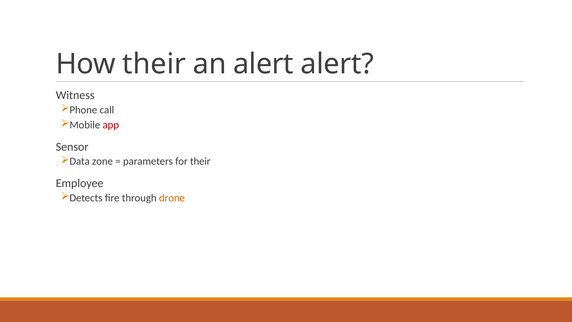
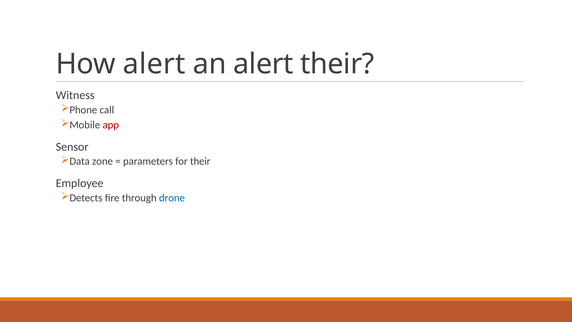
How their: their -> alert
alert alert: alert -> their
drone colour: orange -> blue
